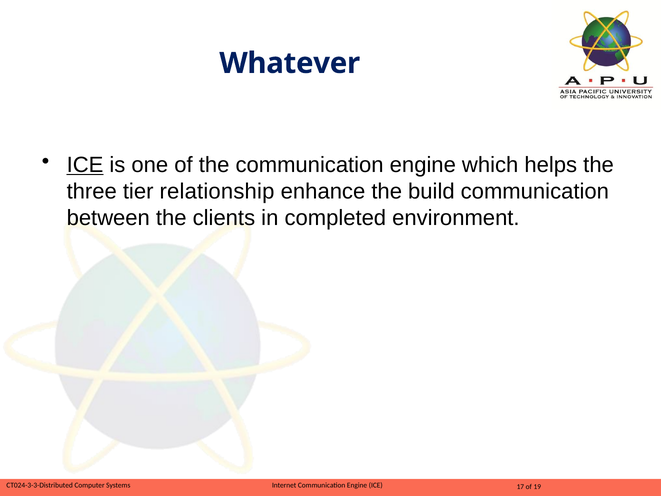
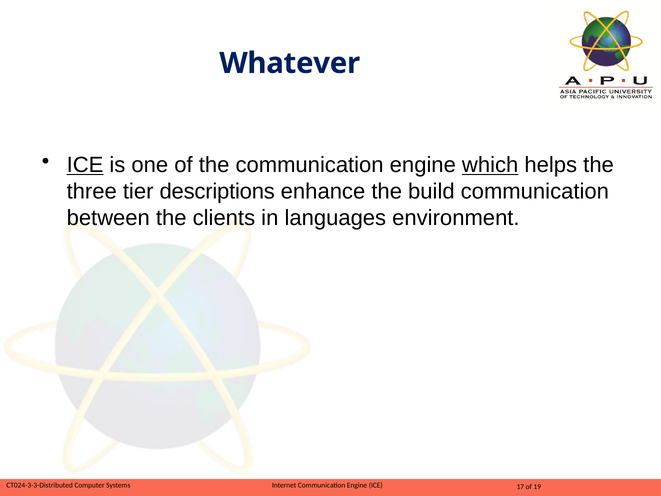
which underline: none -> present
relationship: relationship -> descriptions
completed: completed -> languages
